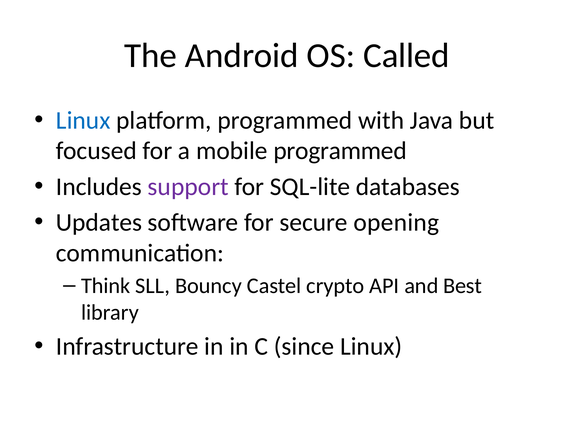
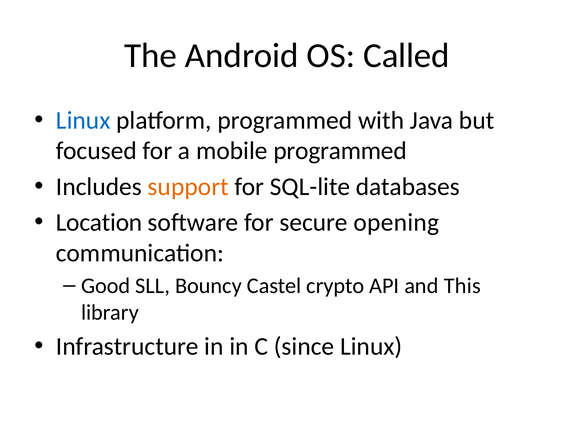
support colour: purple -> orange
Updates: Updates -> Location
Think: Think -> Good
Best: Best -> This
